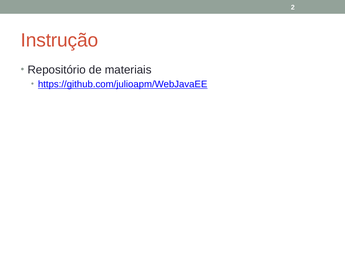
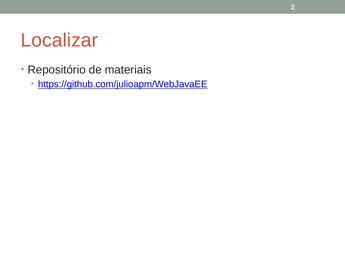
Instrução: Instrução -> Localizar
